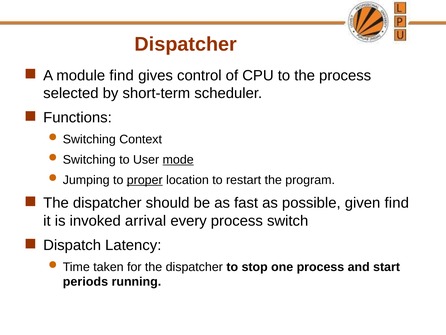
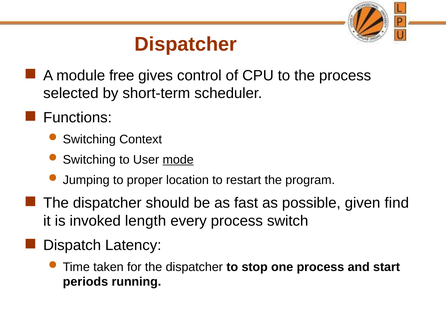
module find: find -> free
proper underline: present -> none
arrival: arrival -> length
